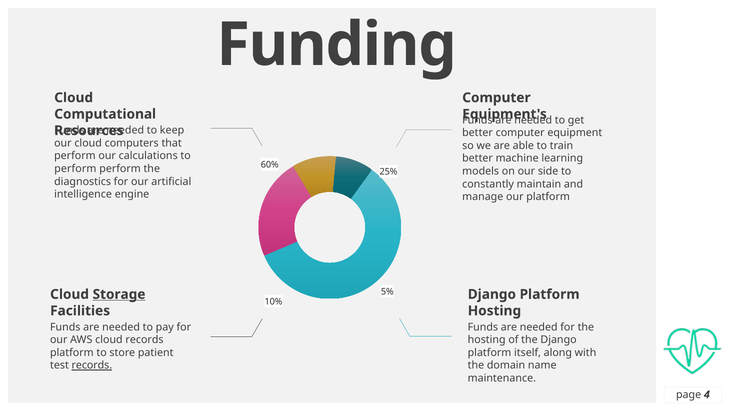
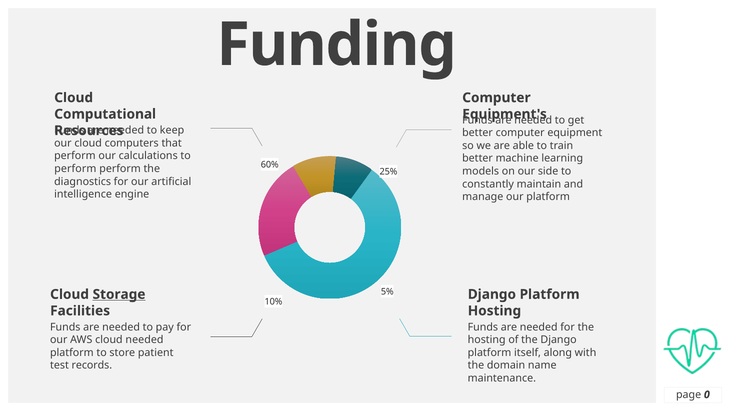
cloud records: records -> needed
records at (92, 365) underline: present -> none
4: 4 -> 0
